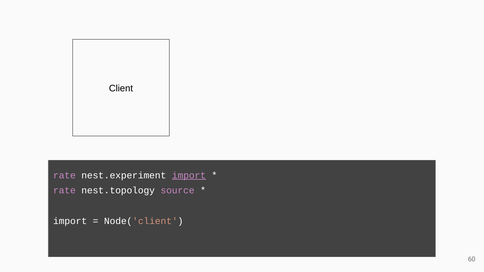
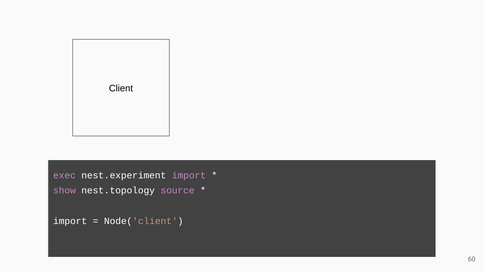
rate at (64, 175): rate -> exec
import at (189, 175) underline: present -> none
rate at (64, 191): rate -> show
